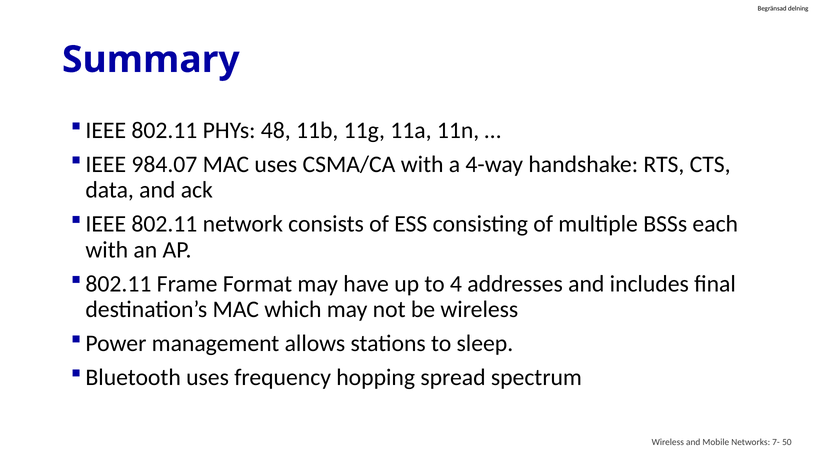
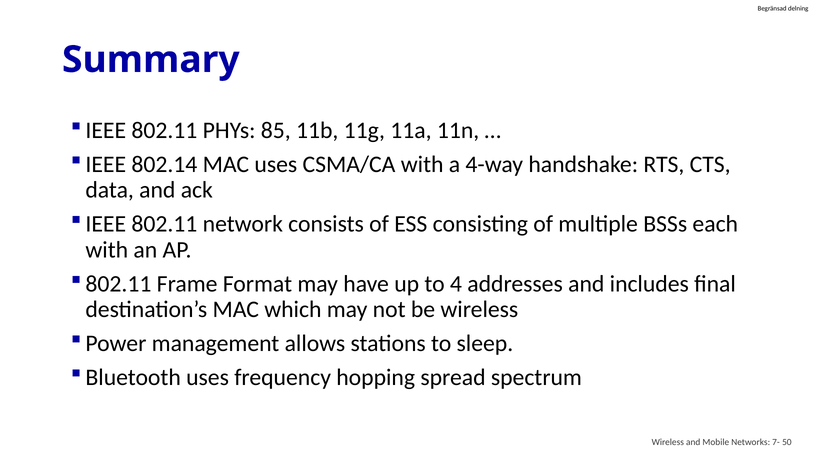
48: 48 -> 85
984.07: 984.07 -> 802.14
